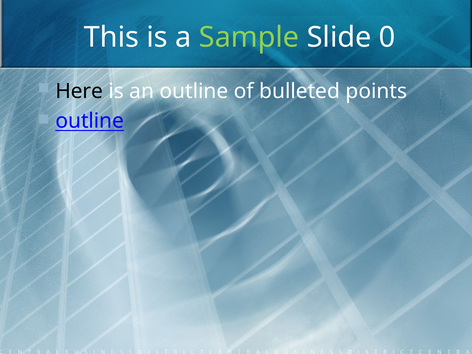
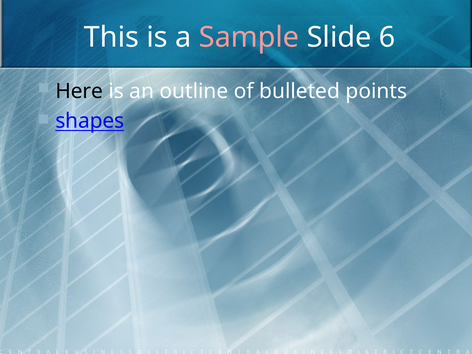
Sample colour: light green -> pink
0: 0 -> 6
outline at (90, 121): outline -> shapes
